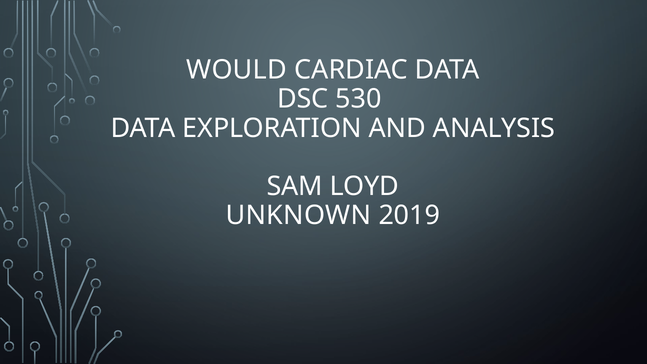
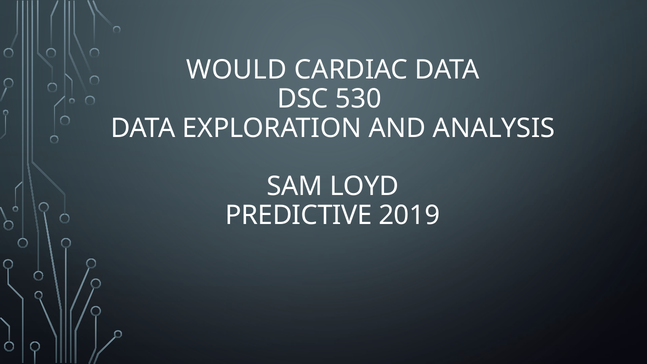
UNKNOWN: UNKNOWN -> PREDICTIVE
